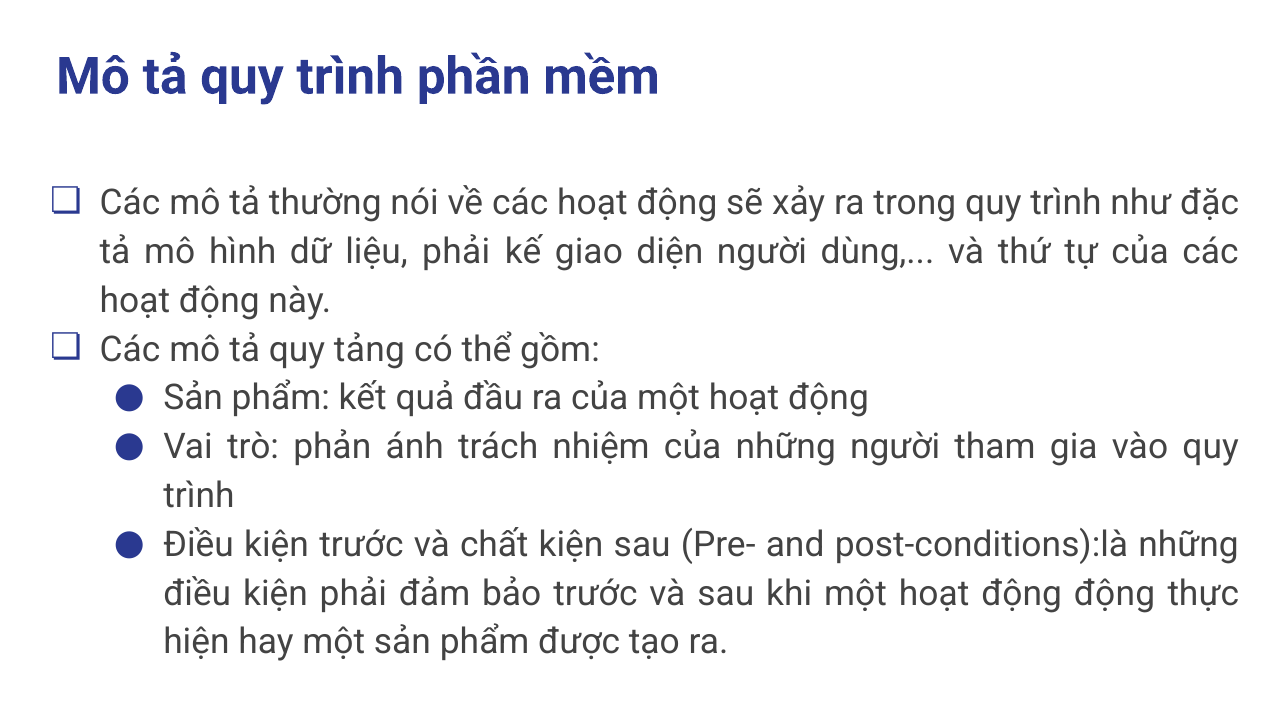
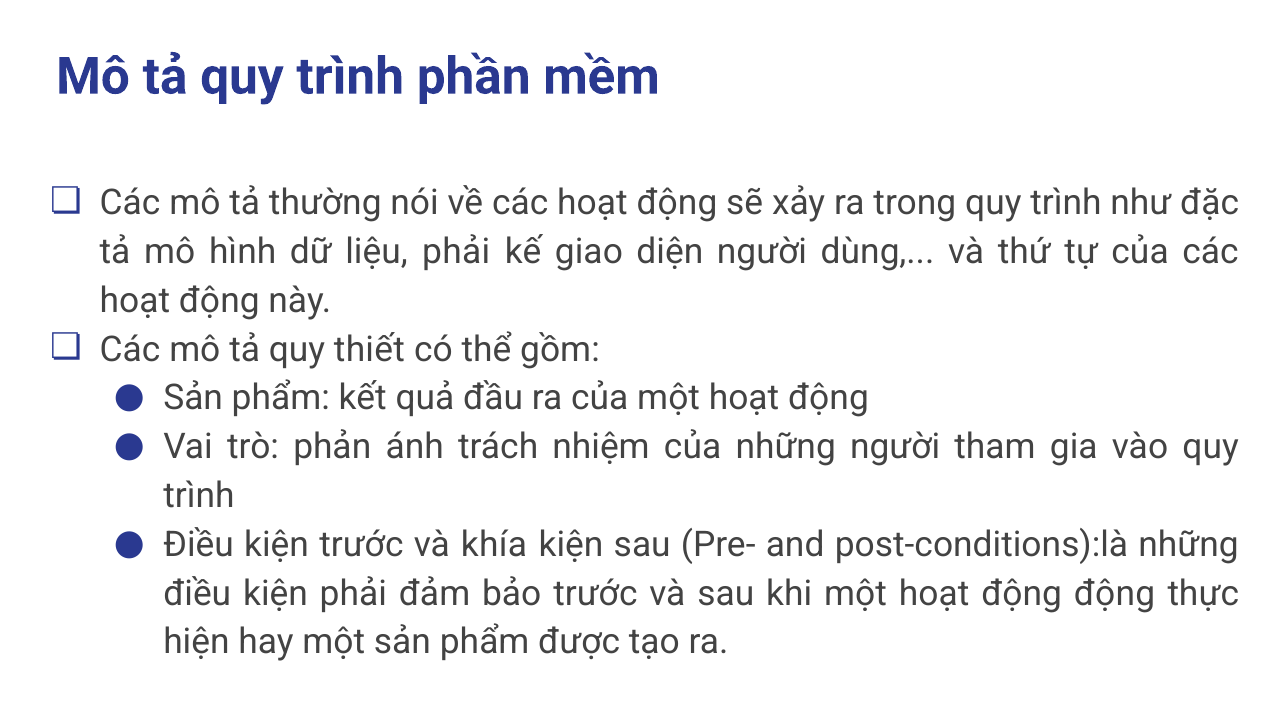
tảng: tảng -> thiết
chất: chất -> khía
